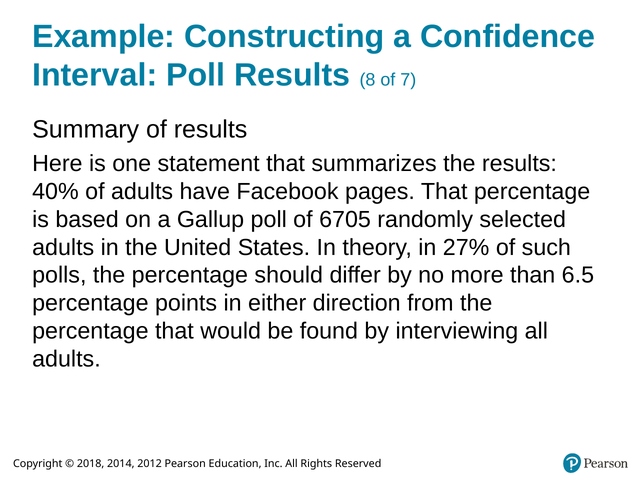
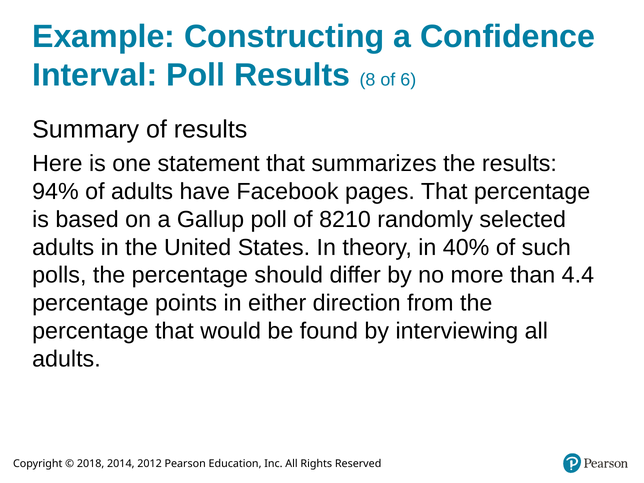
7: 7 -> 6
40%: 40% -> 94%
6705: 6705 -> 8210
27%: 27% -> 40%
6.5: 6.5 -> 4.4
